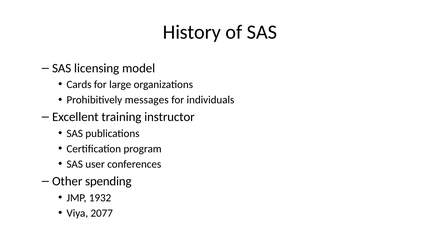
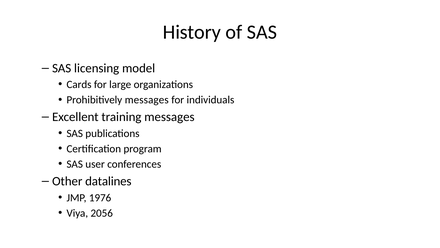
training instructor: instructor -> messages
spending: spending -> datalines
1932: 1932 -> 1976
2077: 2077 -> 2056
